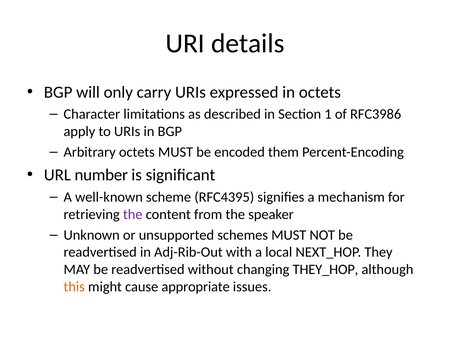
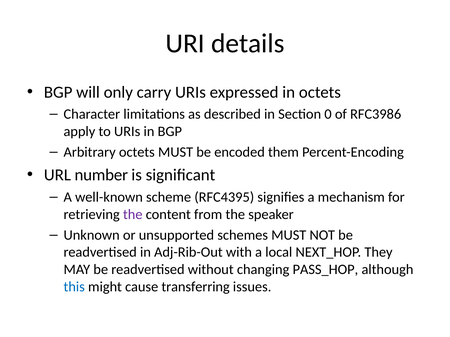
1: 1 -> 0
THEY_HOP: THEY_HOP -> PASS_HOP
this colour: orange -> blue
appropriate: appropriate -> transferring
